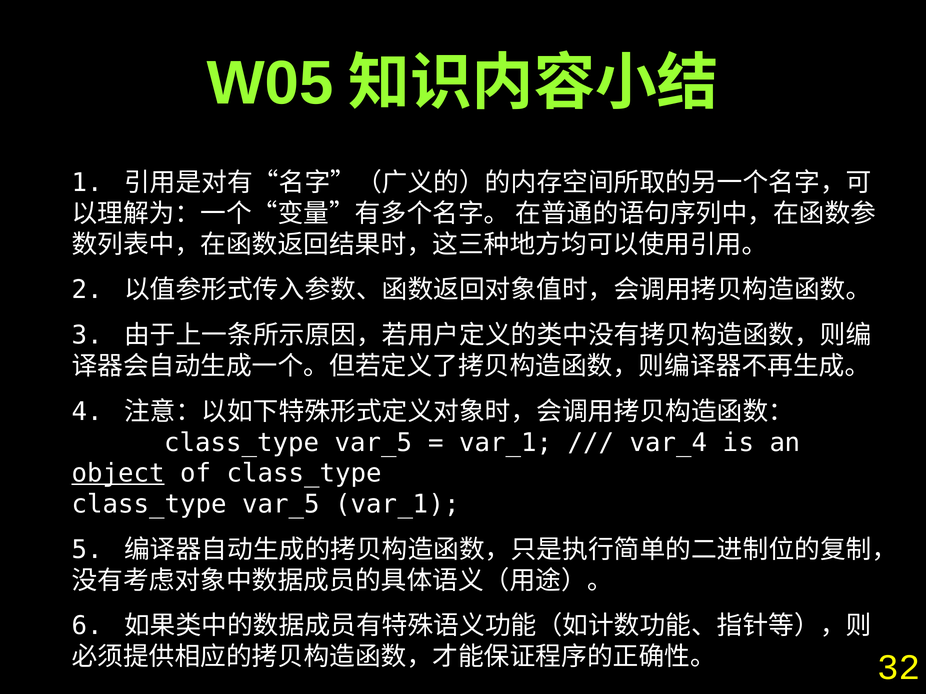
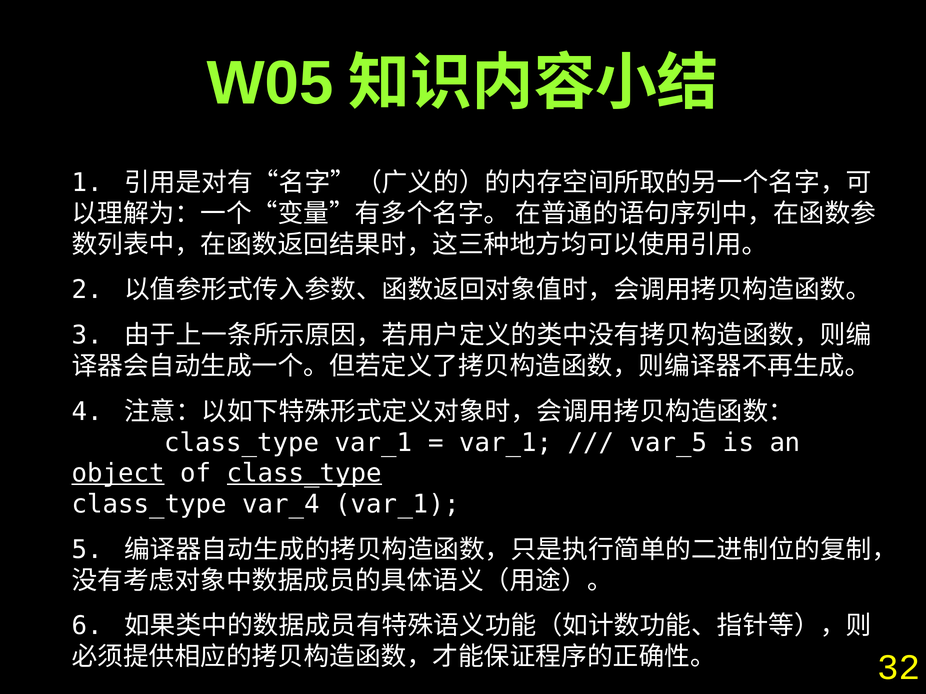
var_5 at (374, 443): var_5 -> var_1
var_4: var_4 -> var_5
class_type at (304, 474) underline: none -> present
var_5 at (281, 505): var_5 -> var_4
